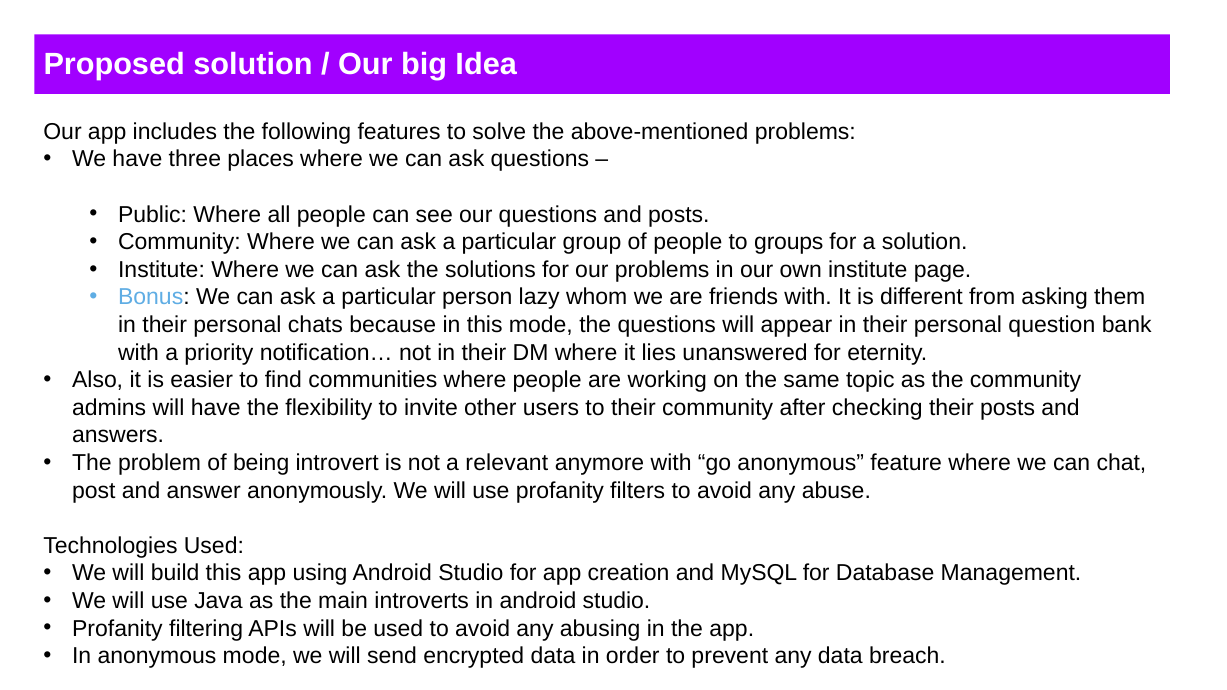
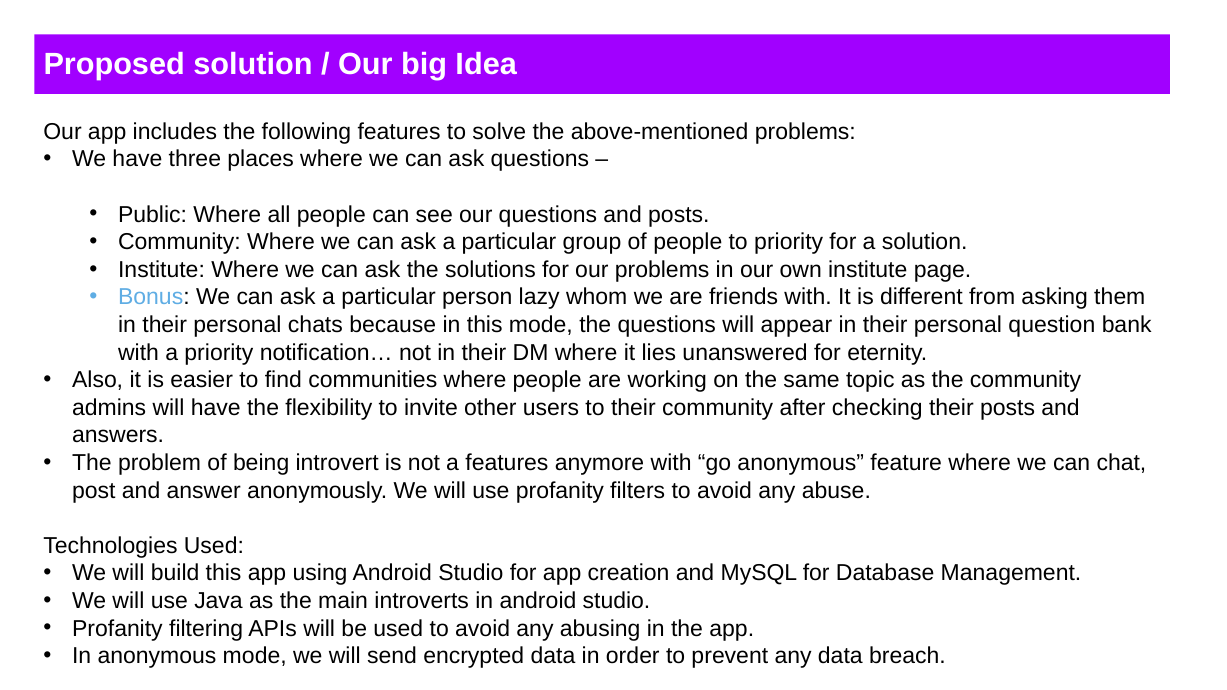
to groups: groups -> priority
a relevant: relevant -> features
